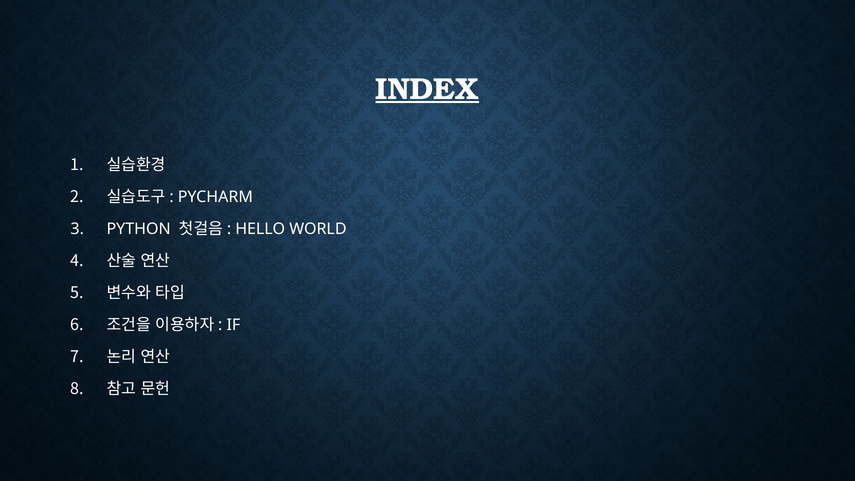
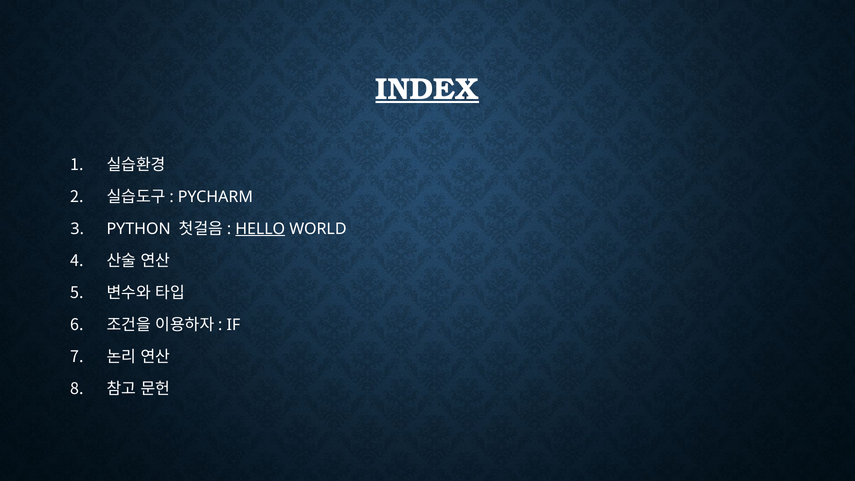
HELLO underline: none -> present
